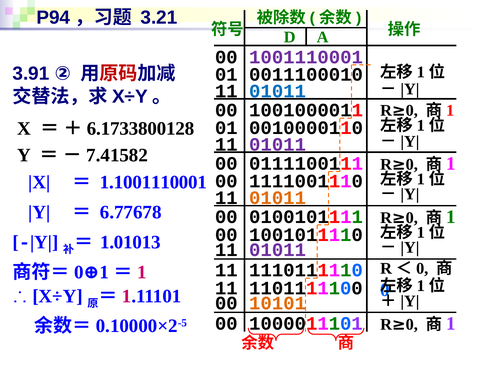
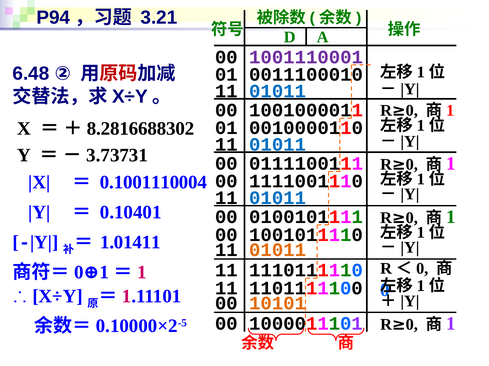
3.91: 3.91 -> 6.48
6.1733800128: 6.1733800128 -> 8.2816688302
01011 at (278, 145) colour: purple -> blue
7.41582: 7.41582 -> 3.73731
1.1001110001: 1.1001110001 -> 0.1001110004
01011 at (278, 198) colour: orange -> blue
6.77678: 6.77678 -> 0.10401
1.01013: 1.01013 -> 1.01411
01011 at (278, 250) colour: purple -> orange
